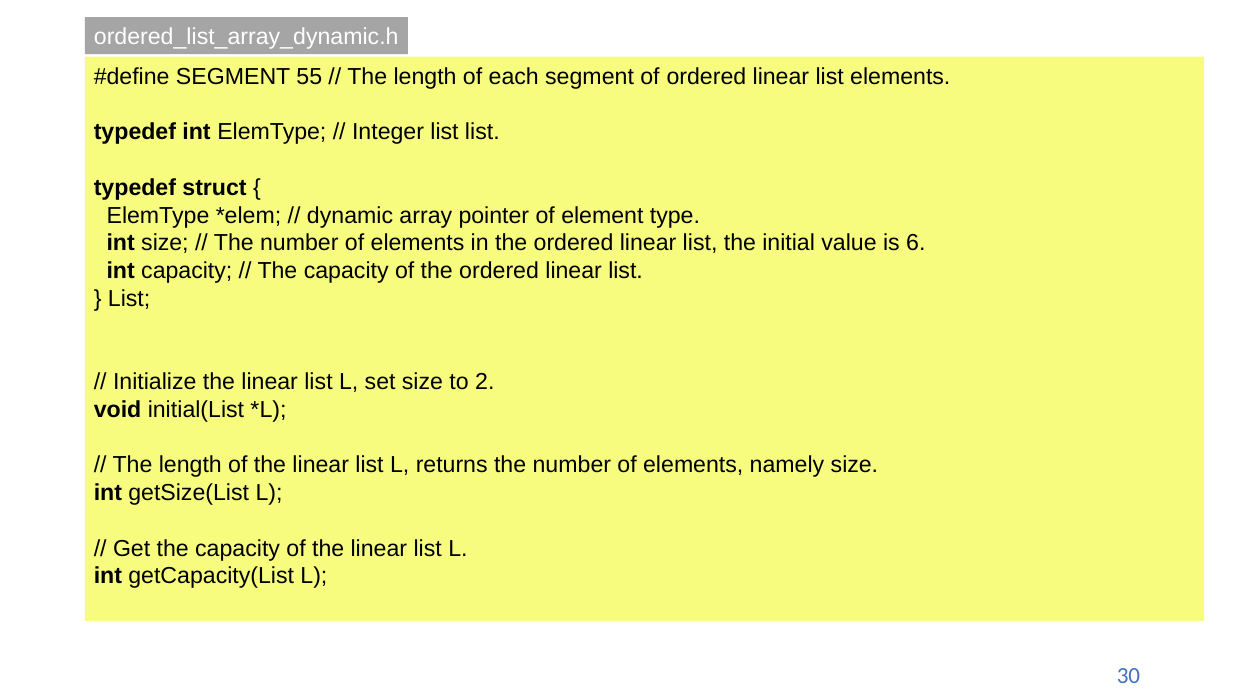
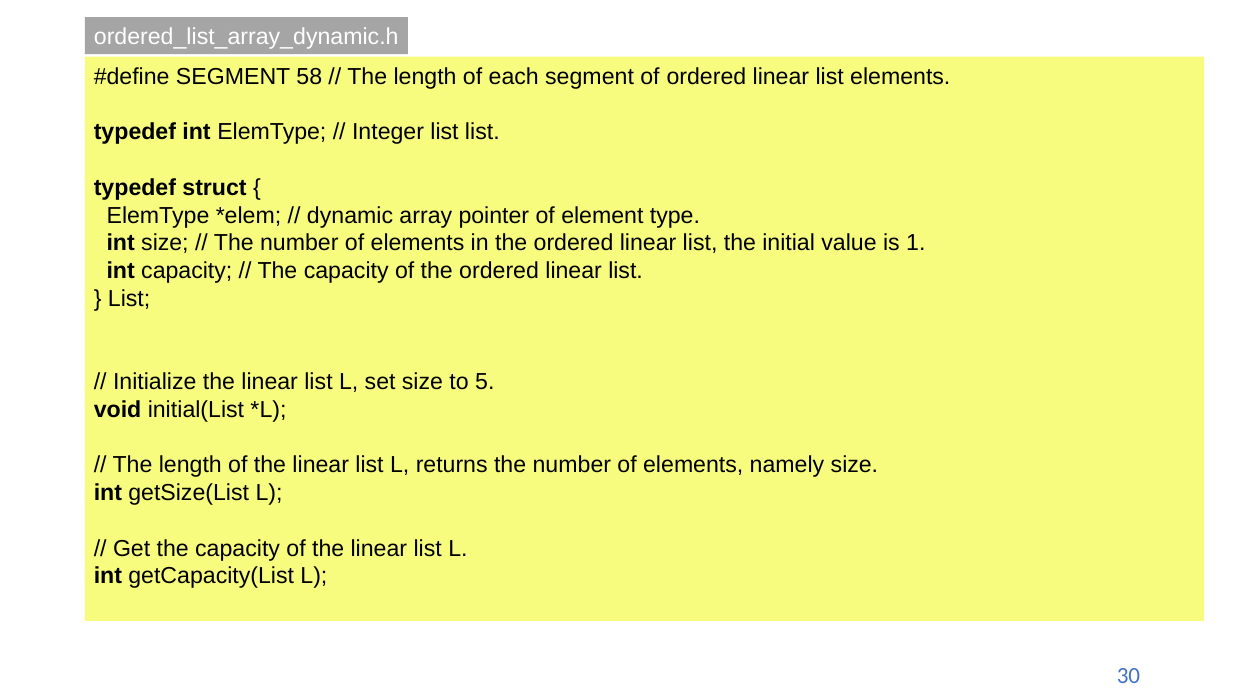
55: 55 -> 58
6: 6 -> 1
2: 2 -> 5
